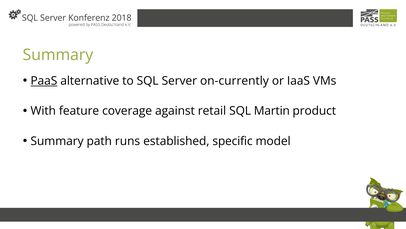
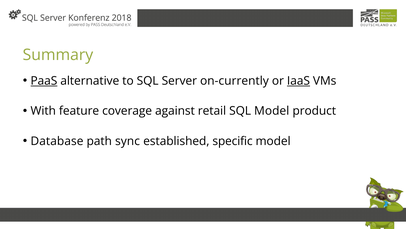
IaaS underline: none -> present
SQL Martin: Martin -> Model
Summary at (57, 141): Summary -> Database
runs: runs -> sync
